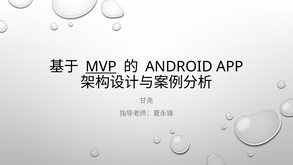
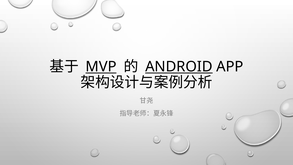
ANDROID underline: none -> present
